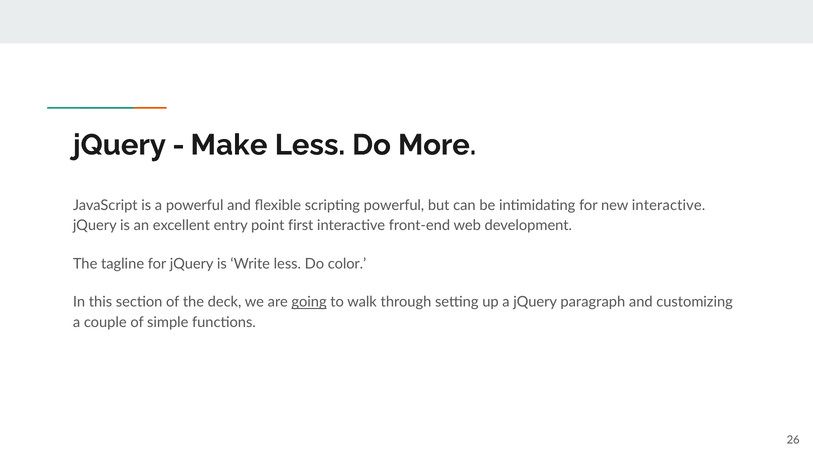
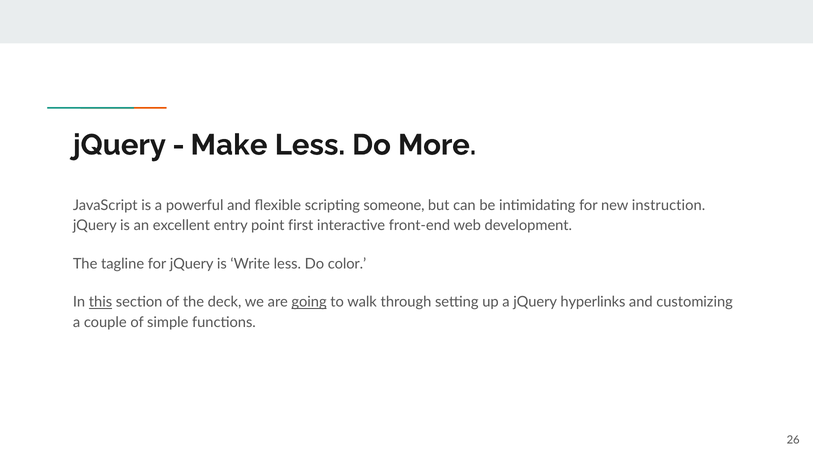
scripting powerful: powerful -> someone
new interactive: interactive -> instruction
this underline: none -> present
paragraph: paragraph -> hyperlinks
